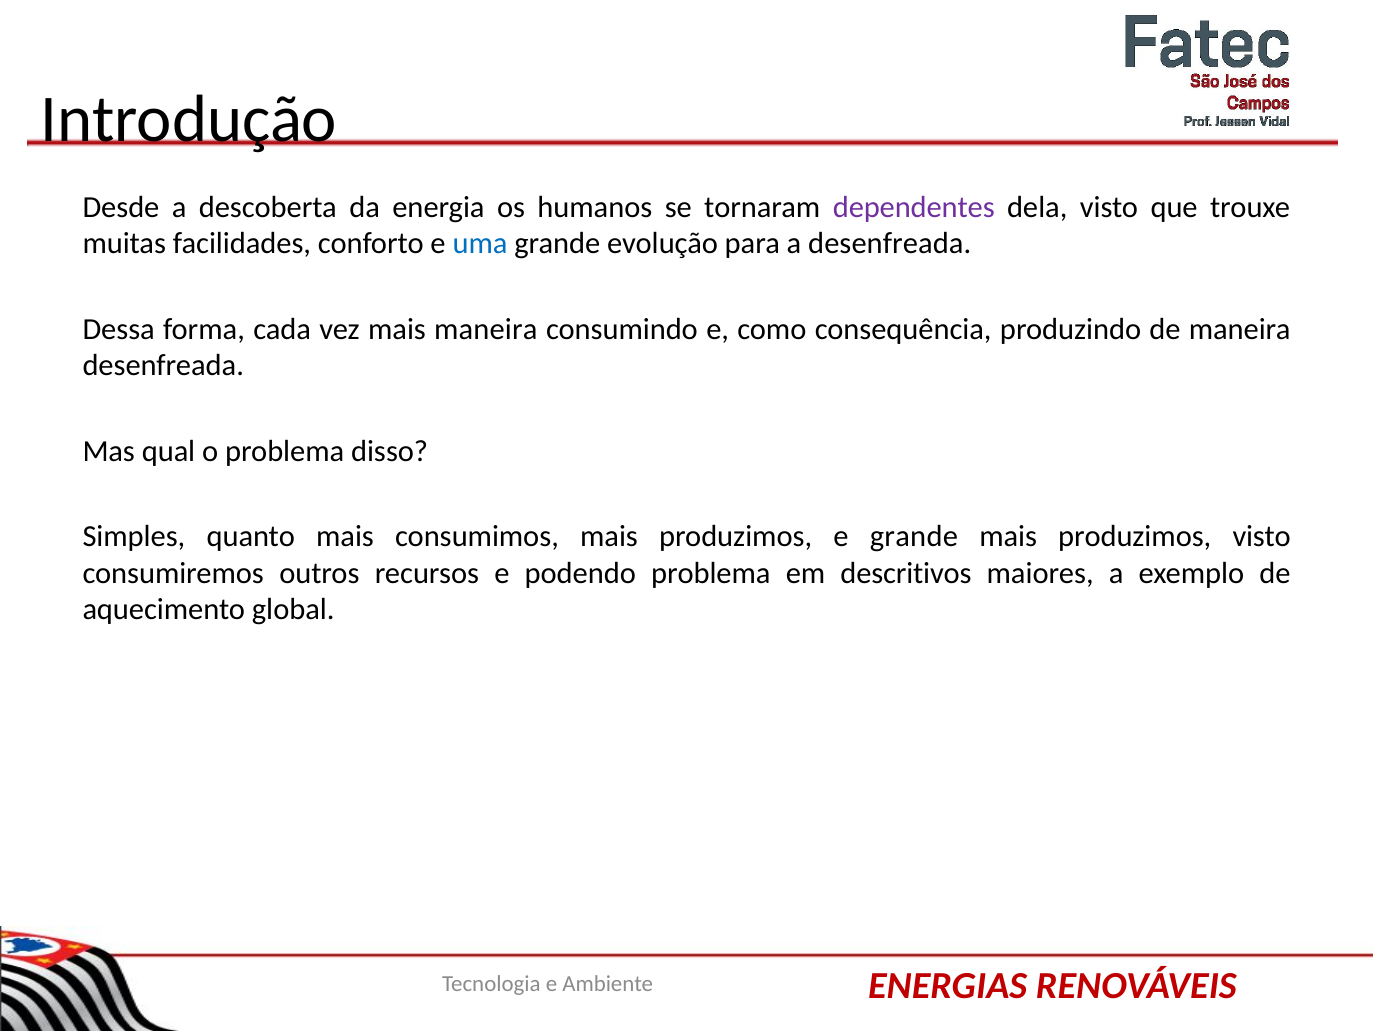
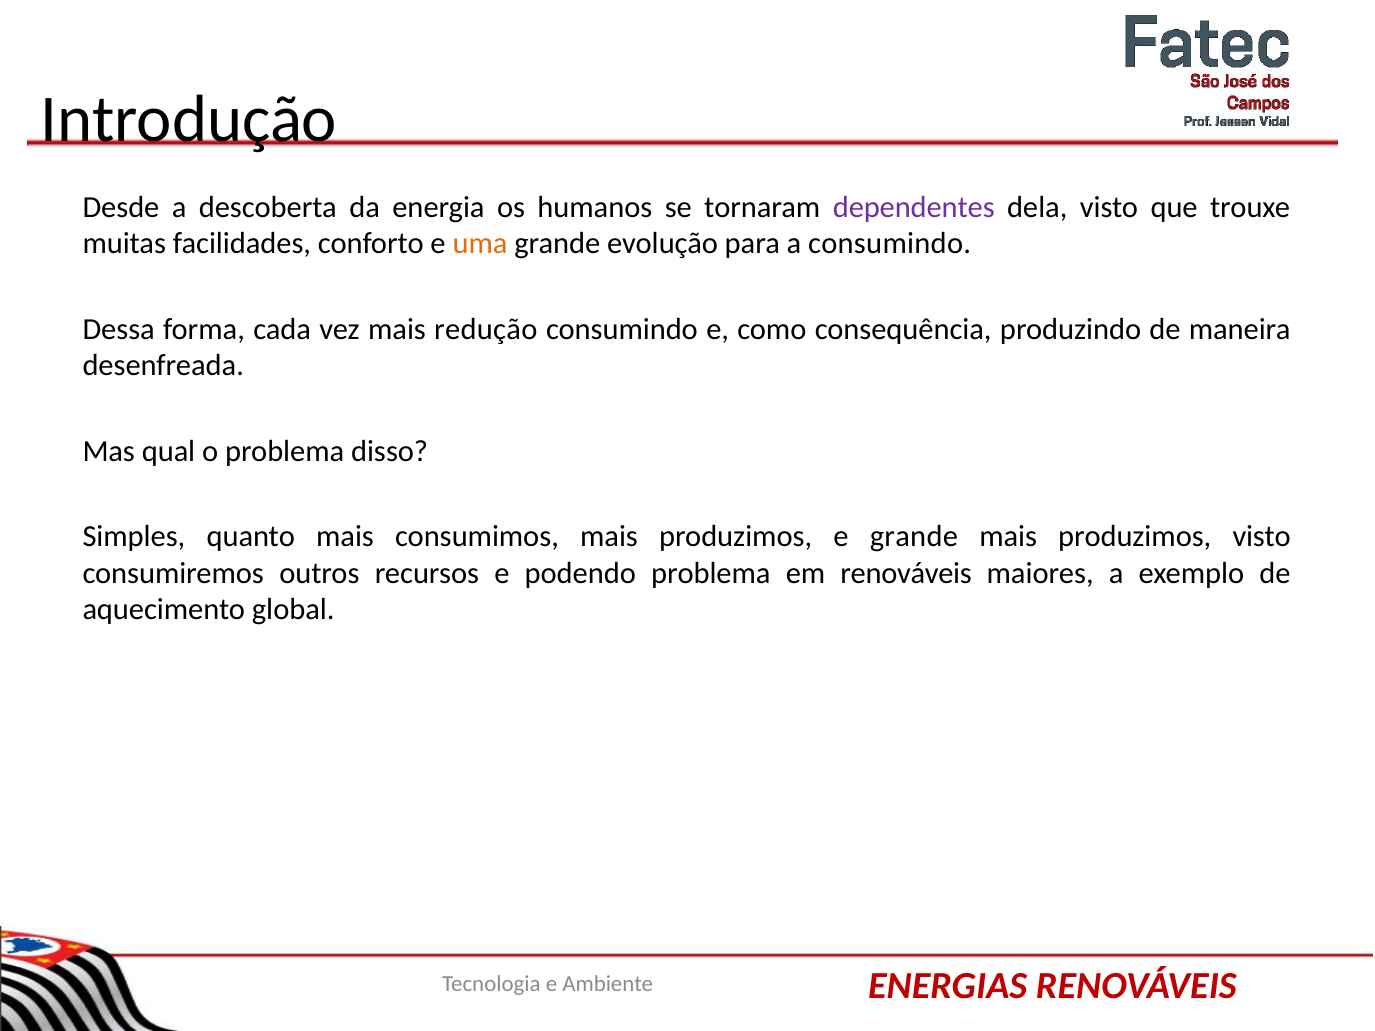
uma colour: blue -> orange
a desenfreada: desenfreada -> consumindo
mais maneira: maneira -> redução
em descritivos: descritivos -> renováveis
